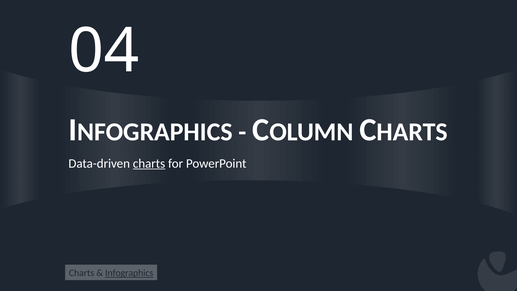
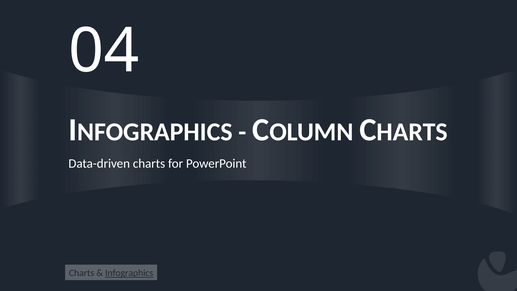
charts at (149, 163) underline: present -> none
